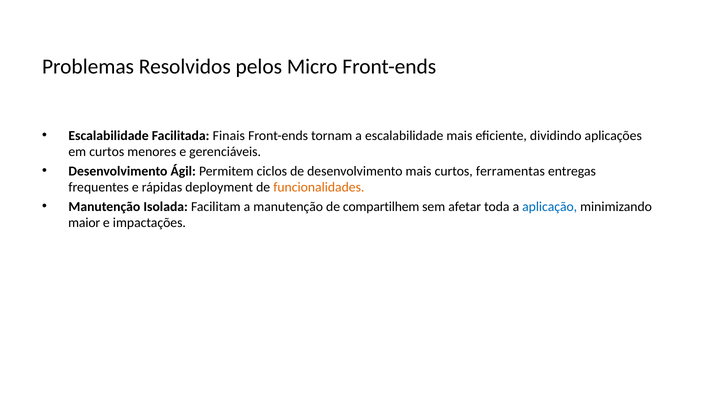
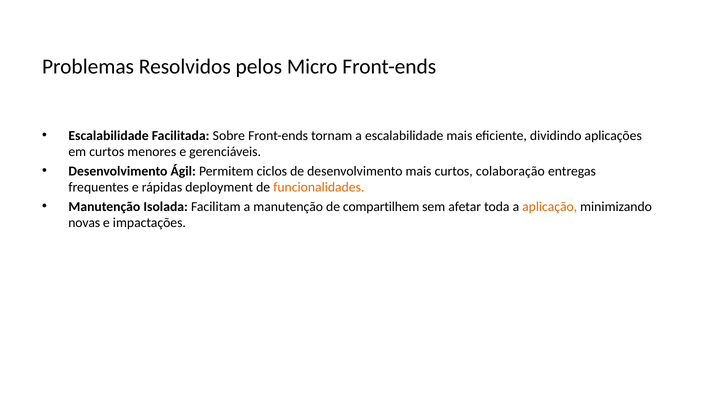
Finais: Finais -> Sobre
ferramentas: ferramentas -> colaboração
aplicação colour: blue -> orange
maior: maior -> novas
